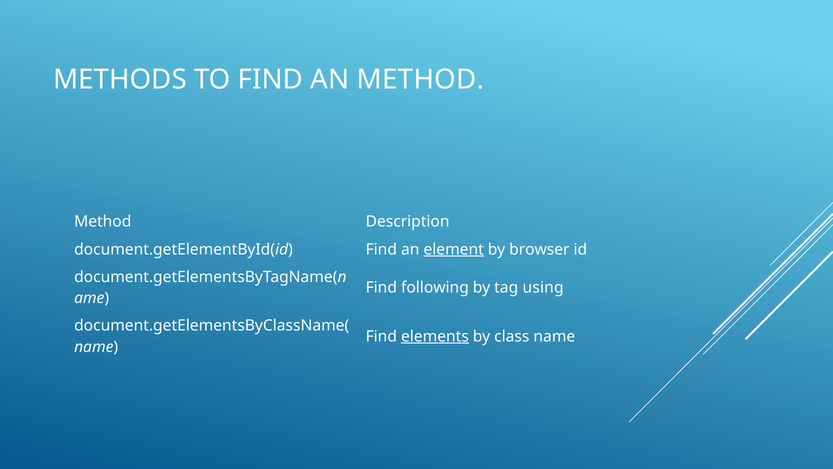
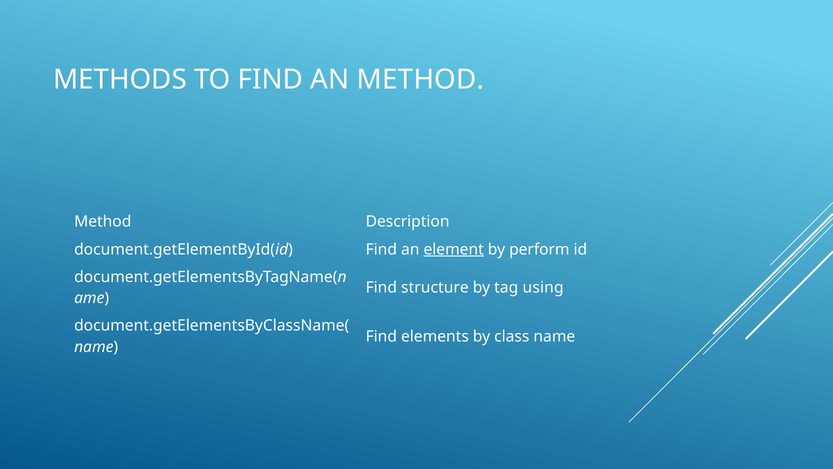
browser: browser -> perform
following: following -> structure
elements underline: present -> none
